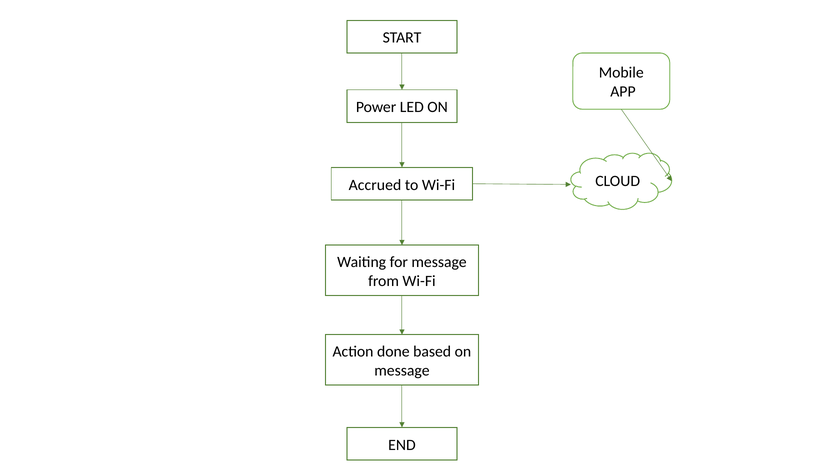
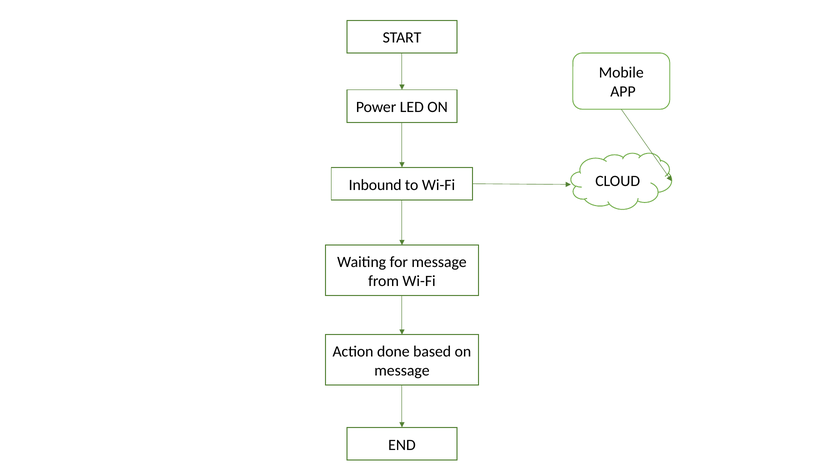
Accrued: Accrued -> Inbound
